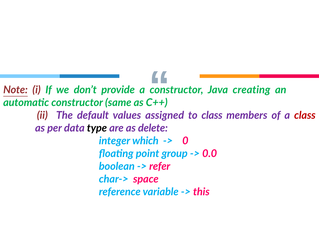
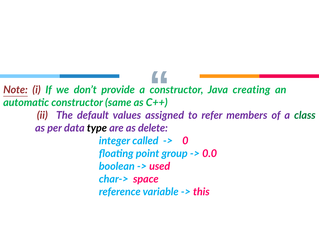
to class: class -> refer
class at (305, 116) colour: red -> green
which: which -> called
refer: refer -> used
